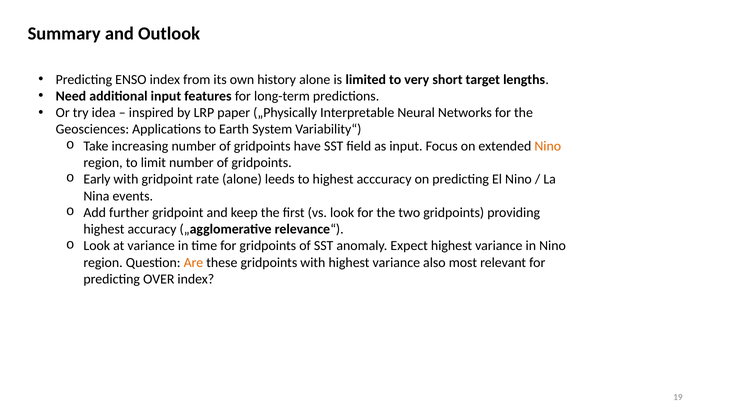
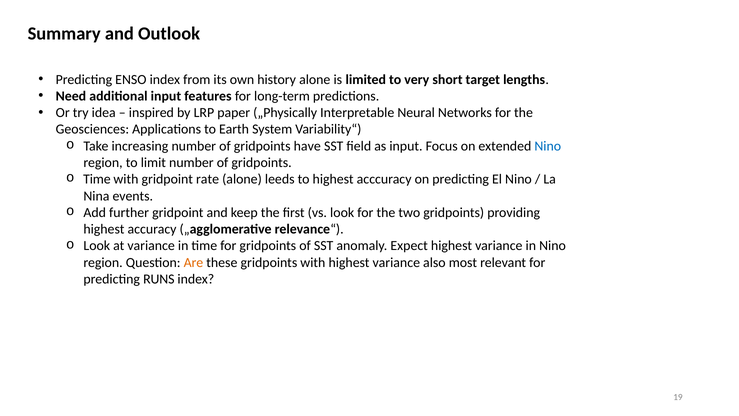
Nino at (548, 146) colour: orange -> blue
Early at (97, 179): Early -> Time
OVER: OVER -> RUNS
